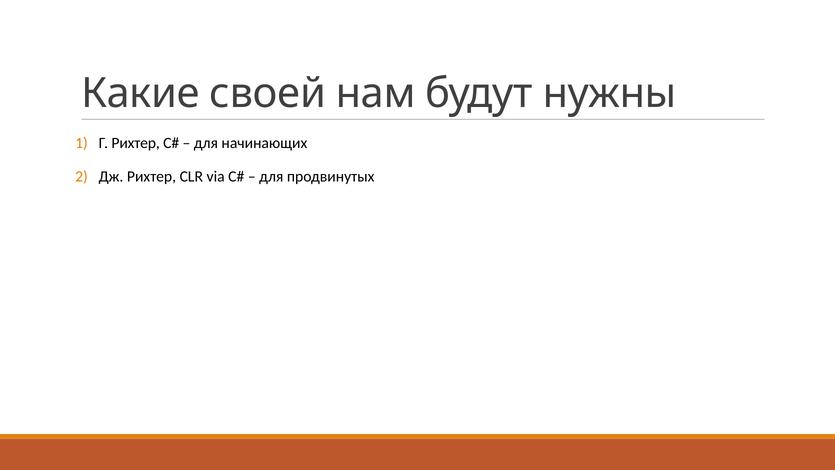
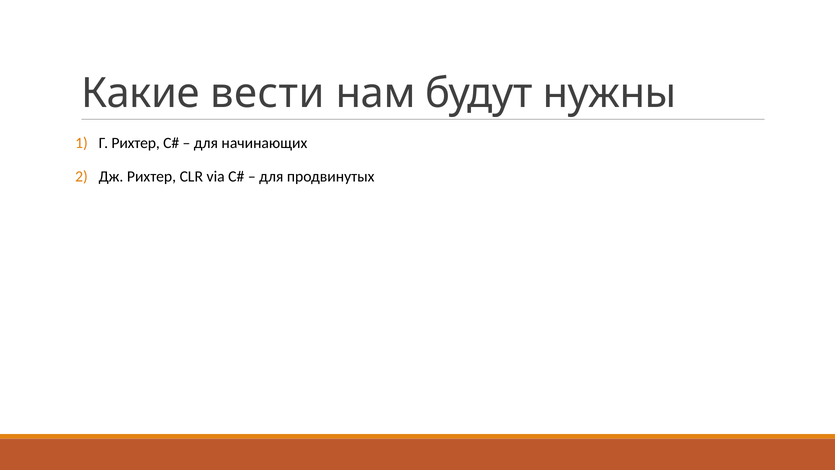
своей: своей -> вести
